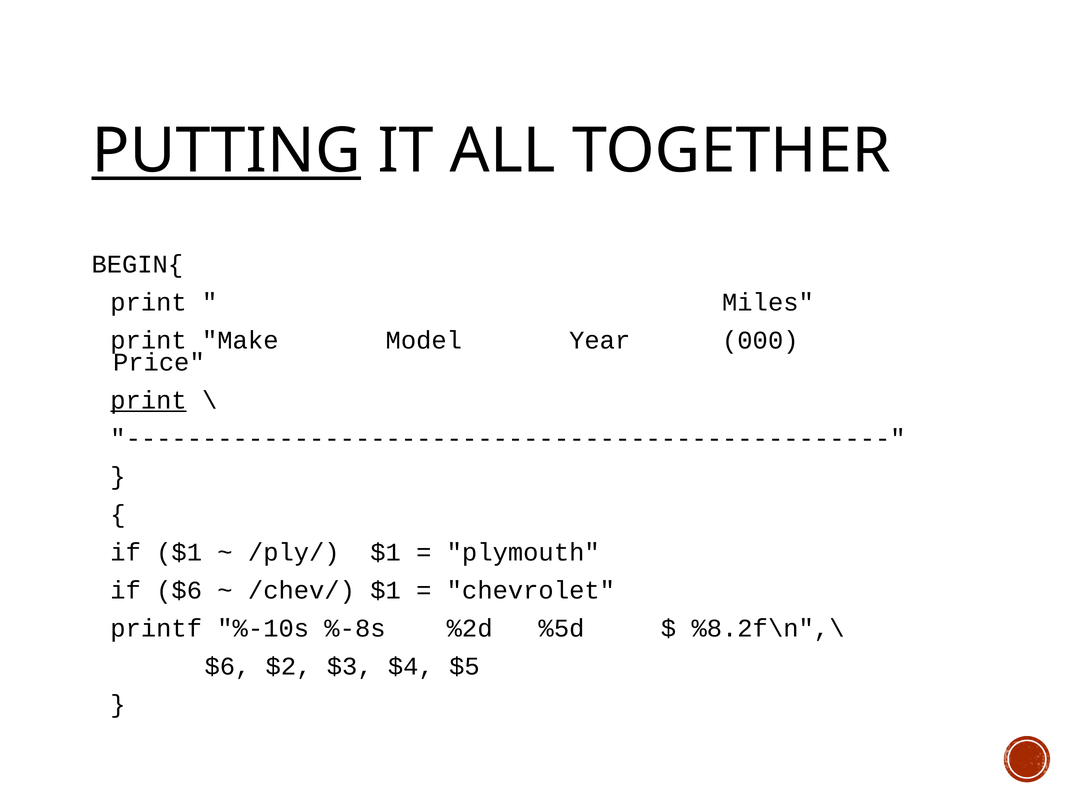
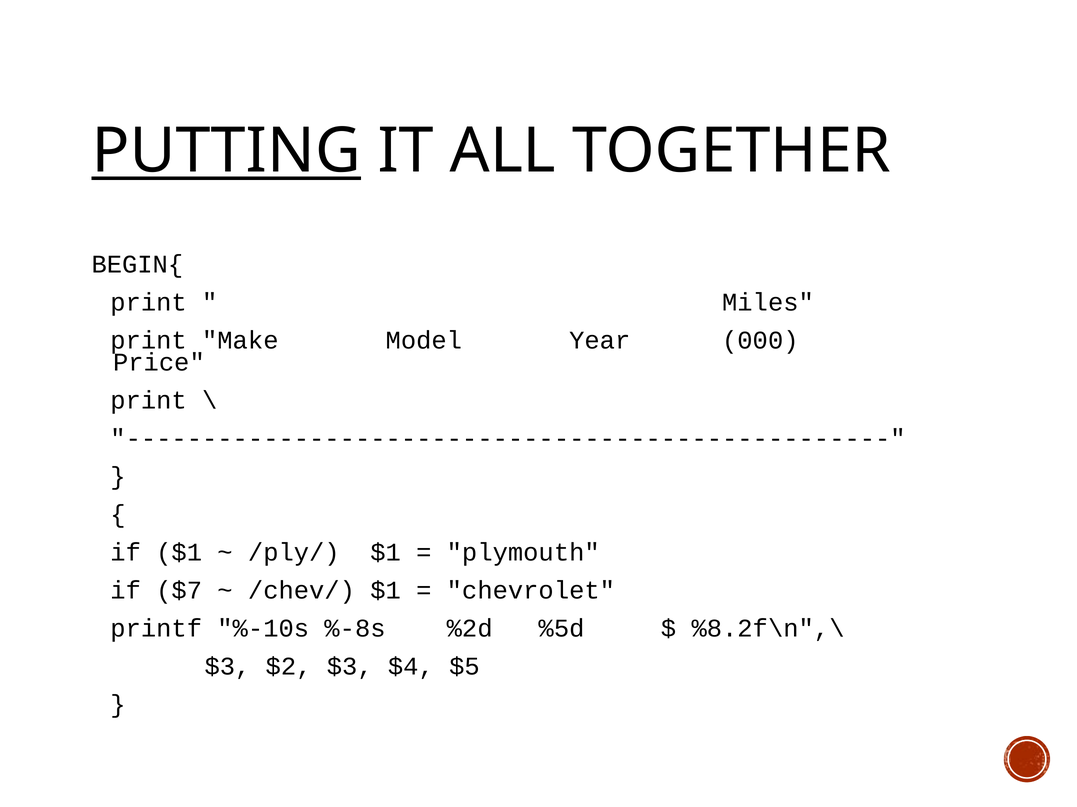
print at (149, 401) underline: present -> none
if $6: $6 -> $7
$6 at (227, 667): $6 -> $3
